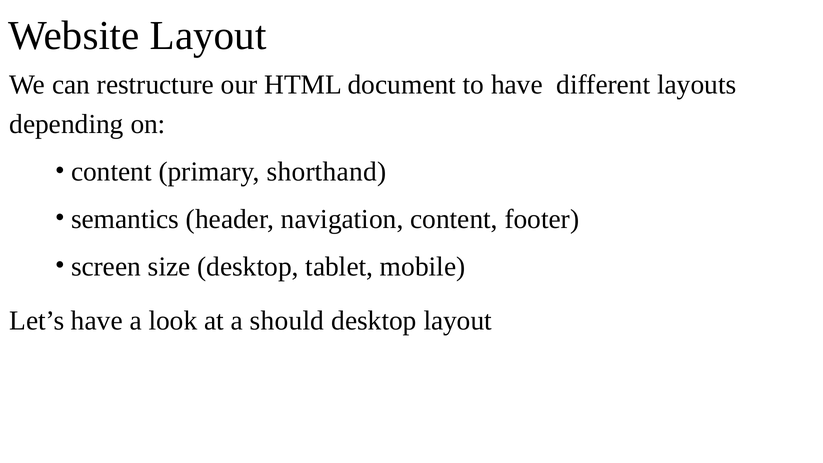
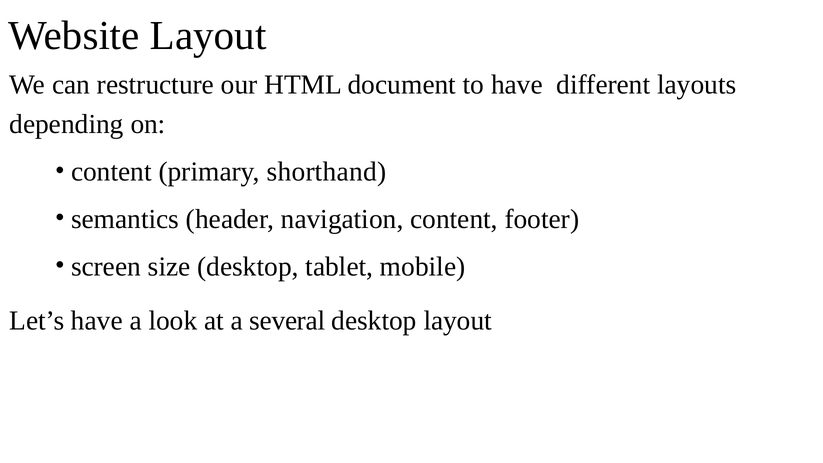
should: should -> several
